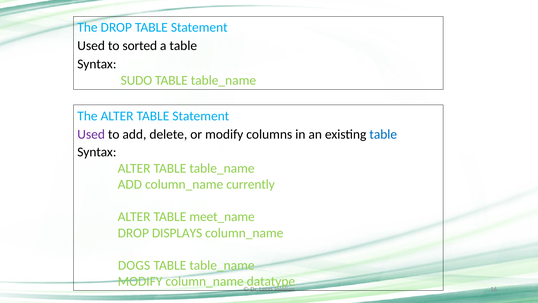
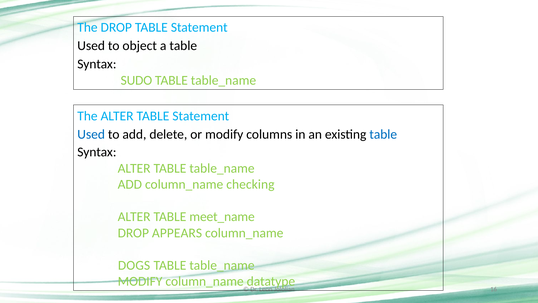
sorted: sorted -> object
Used at (91, 134) colour: purple -> blue
currently: currently -> checking
DISPLAYS: DISPLAYS -> APPEARS
